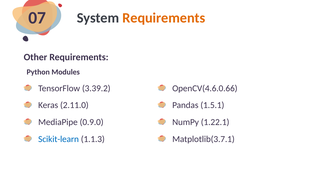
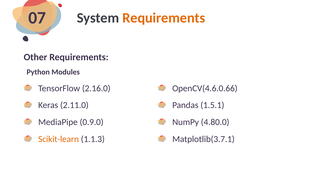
3.39.2: 3.39.2 -> 2.16.0
1.22.1: 1.22.1 -> 4.80.0
Scikit-learn colour: blue -> orange
